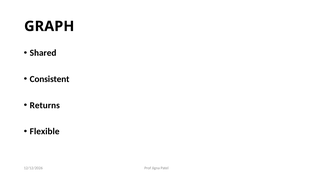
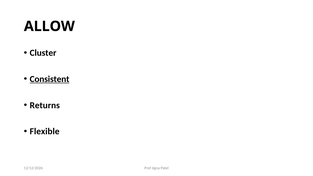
GRAPH: GRAPH -> ALLOW
Shared: Shared -> Cluster
Consistent underline: none -> present
